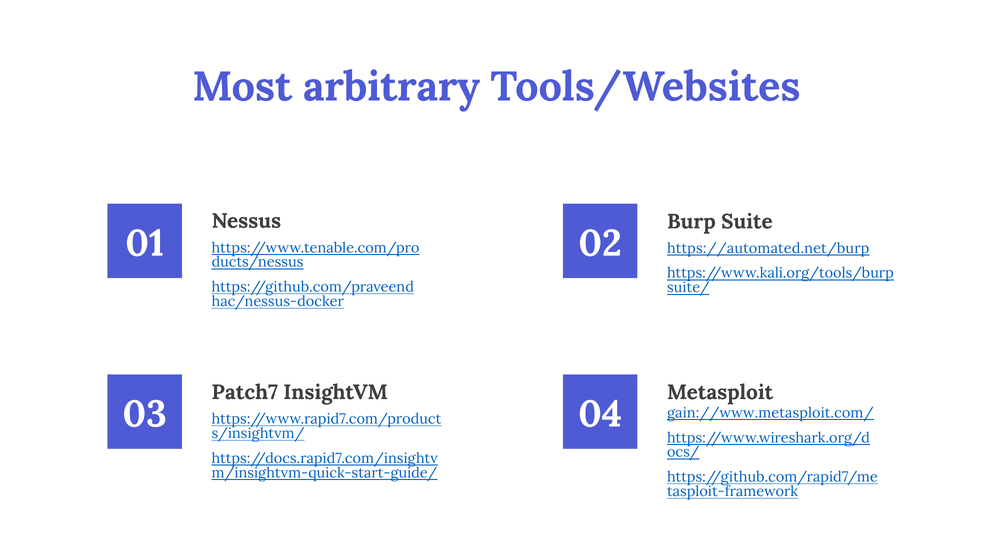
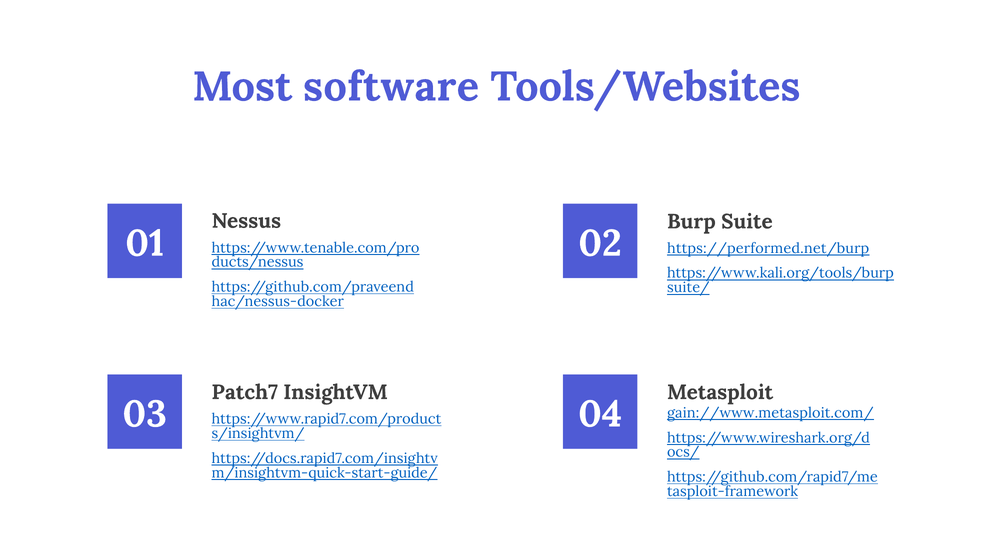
arbitrary: arbitrary -> software
https://automated.net/burp: https://automated.net/burp -> https://performed.net/burp
